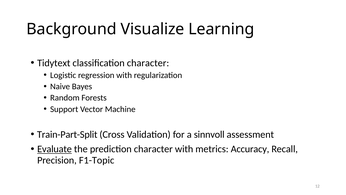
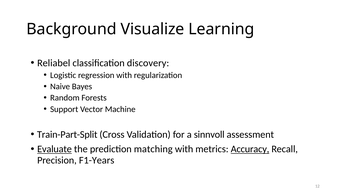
Tidytext: Tidytext -> Reliabel
classification character: character -> discovery
prediction character: character -> matching
Accuracy underline: none -> present
F1-Topic: F1-Topic -> F1-Years
